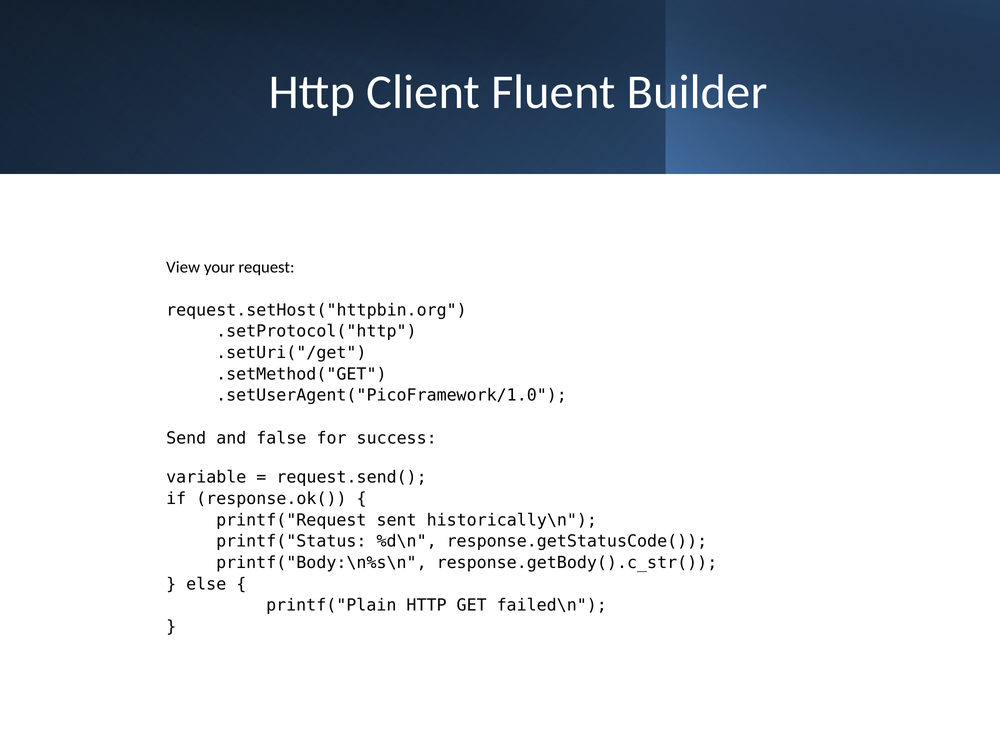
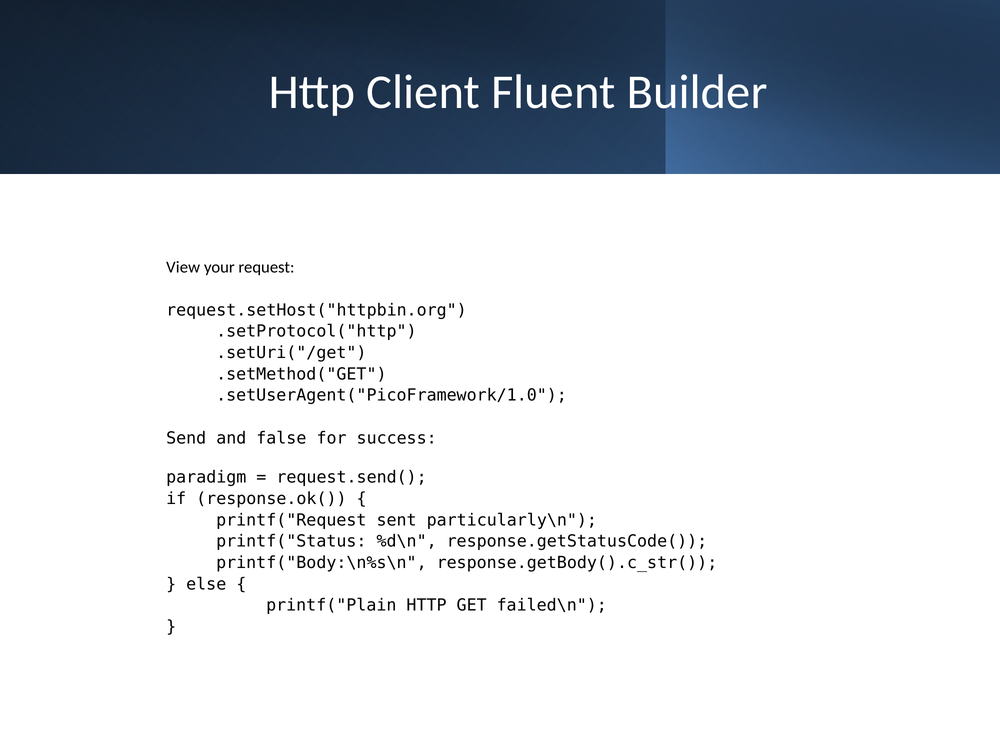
variable: variable -> paradigm
historically\n: historically\n -> particularly\n
